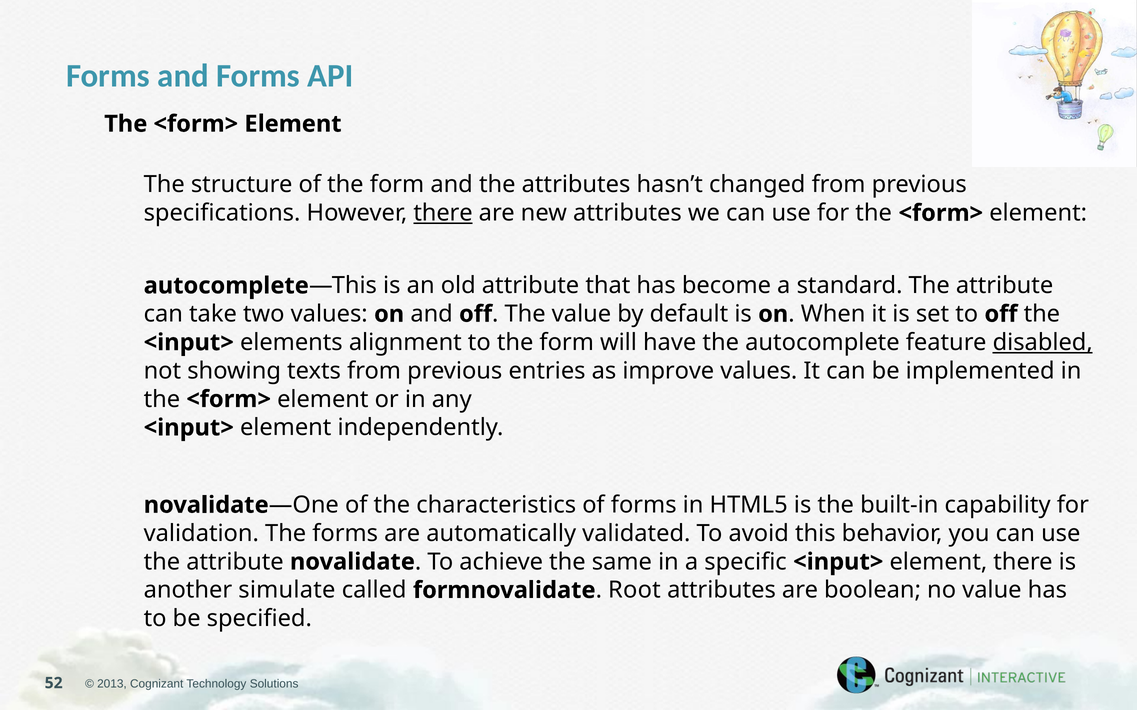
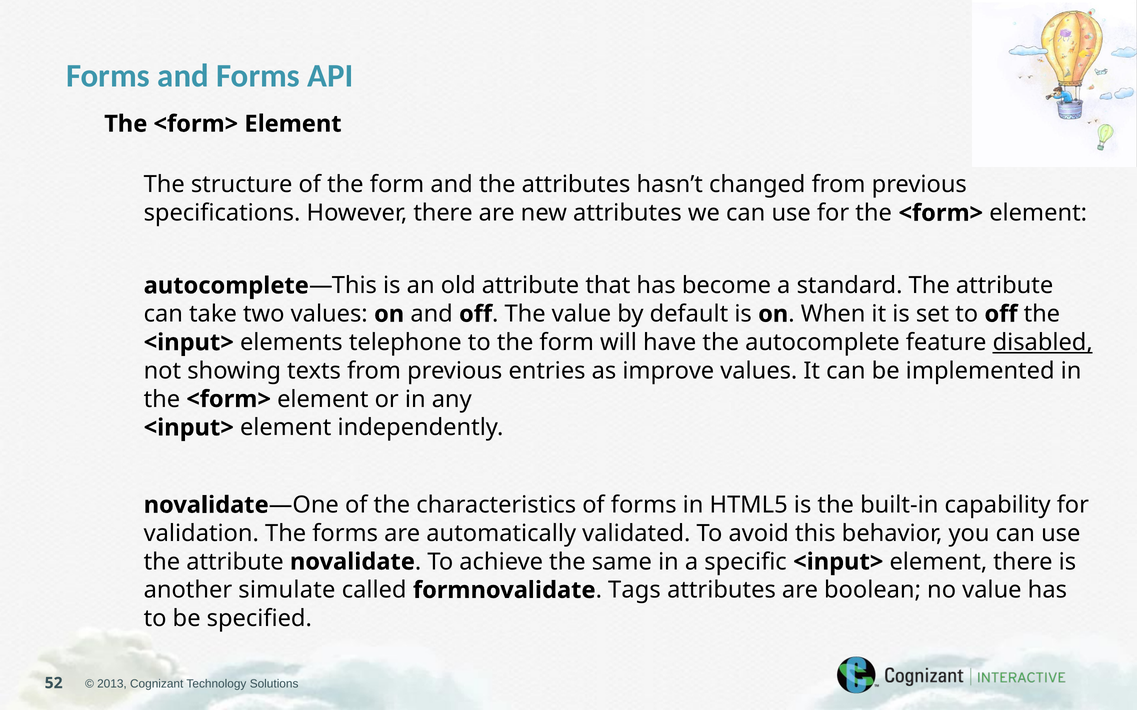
there at (443, 213) underline: present -> none
alignment: alignment -> telephone
Root: Root -> Tags
